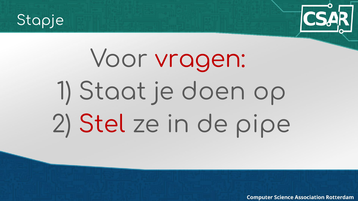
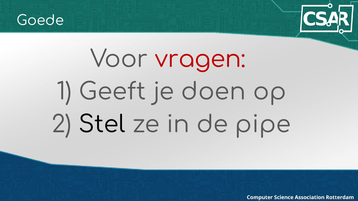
Stapje: Stapje -> Goede
Staat: Staat -> Geeft
Stel colour: red -> black
